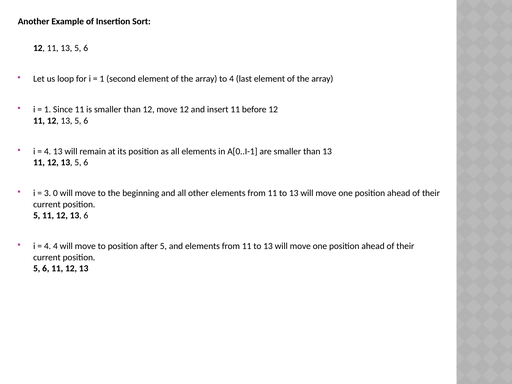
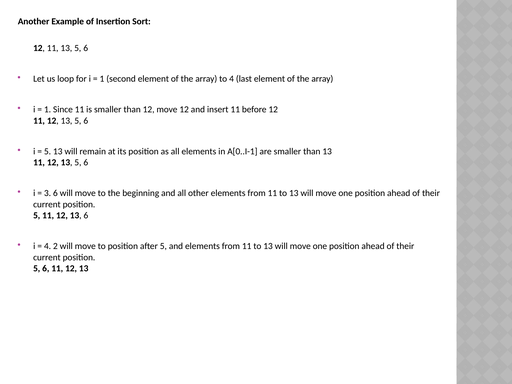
4 at (48, 151): 4 -> 5
3 0: 0 -> 6
4 4: 4 -> 2
